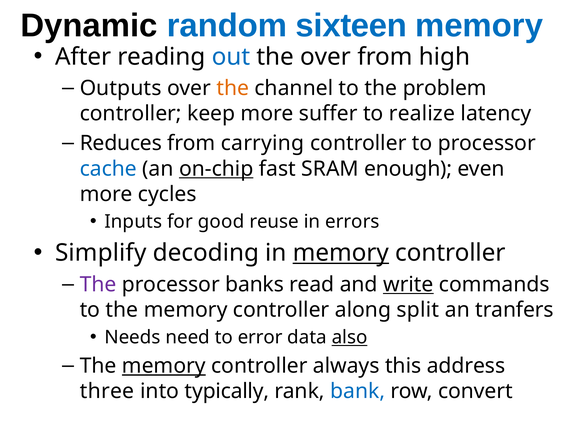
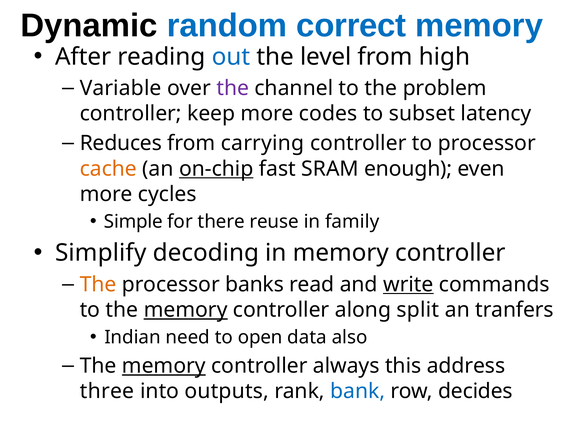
sixteen: sixteen -> correct
the over: over -> level
Outputs: Outputs -> Variable
the at (233, 88) colour: orange -> purple
suffer: suffer -> codes
realize: realize -> subset
cache colour: blue -> orange
Inputs: Inputs -> Simple
good: good -> there
errors: errors -> family
memory at (341, 253) underline: present -> none
The at (98, 284) colour: purple -> orange
memory at (186, 310) underline: none -> present
Needs: Needs -> Indian
error: error -> open
also underline: present -> none
typically: typically -> outputs
convert: convert -> decides
